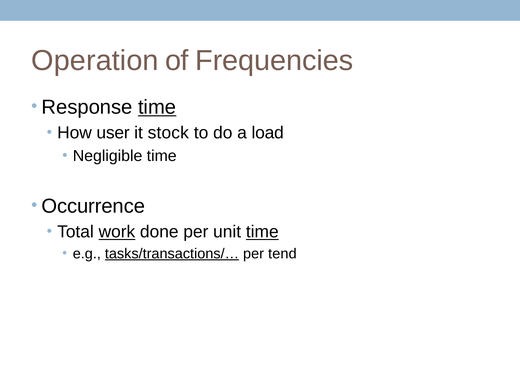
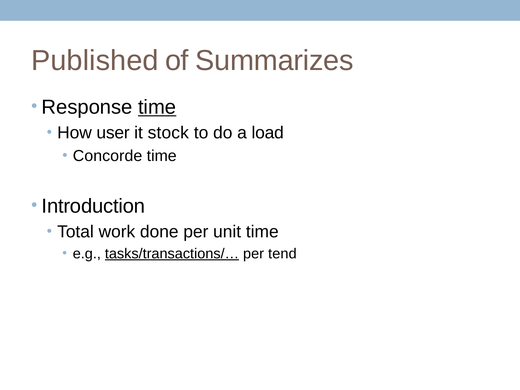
Operation: Operation -> Published
Frequencies: Frequencies -> Summarizes
Negligible: Negligible -> Concorde
Occurrence: Occurrence -> Introduction
work underline: present -> none
time at (262, 232) underline: present -> none
